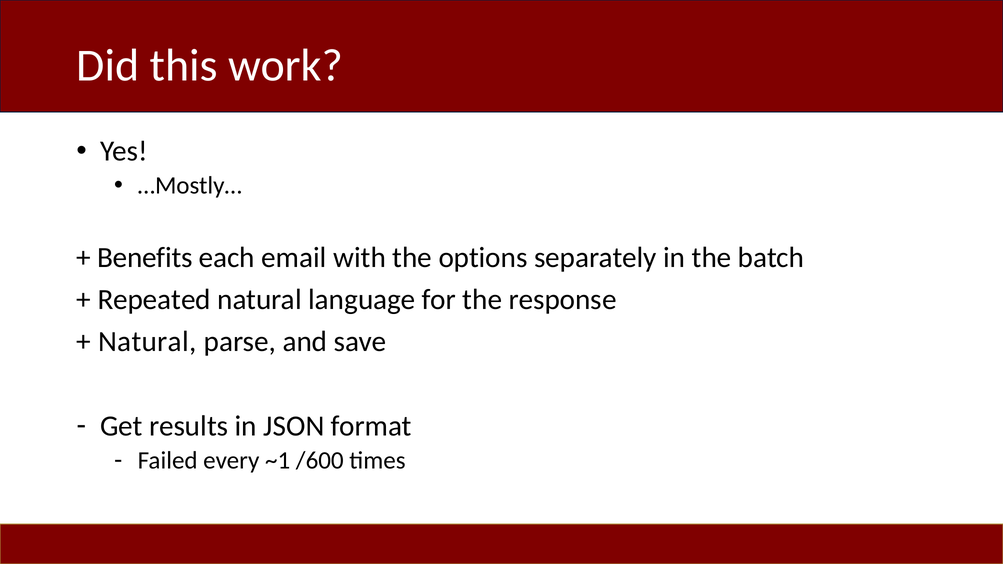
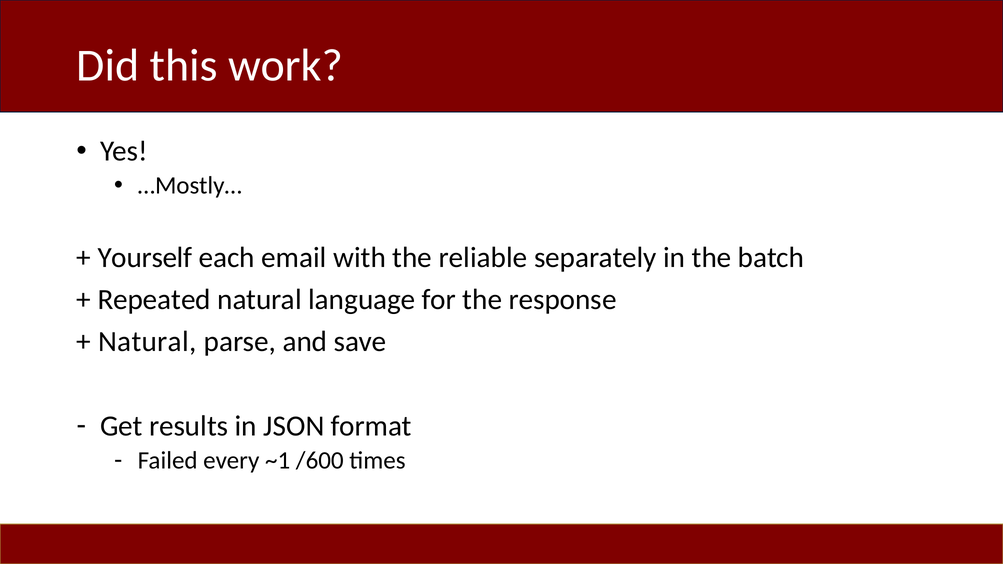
Benefits: Benefits -> Yourself
options: options -> reliable
